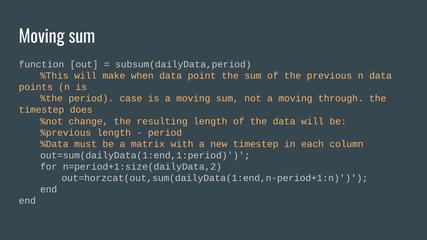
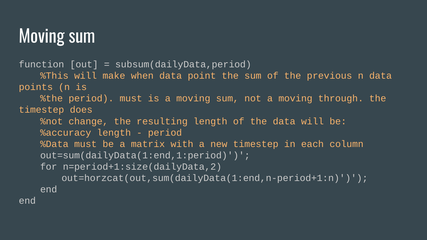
period case: case -> must
%previous: %previous -> %accuracy
